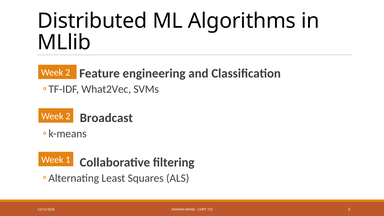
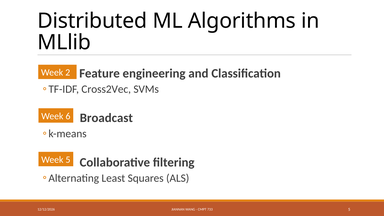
What2Vec: What2Vec -> Cross2Vec
2 at (68, 116): 2 -> 6
Week 1: 1 -> 5
